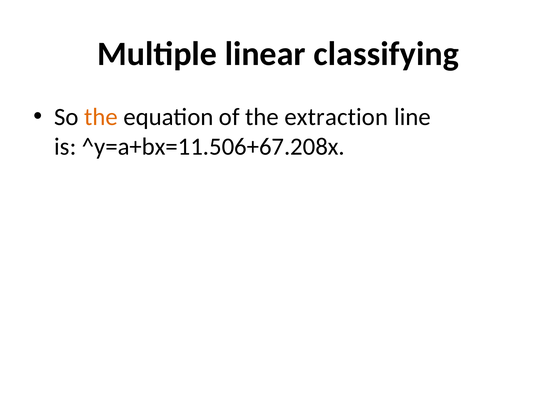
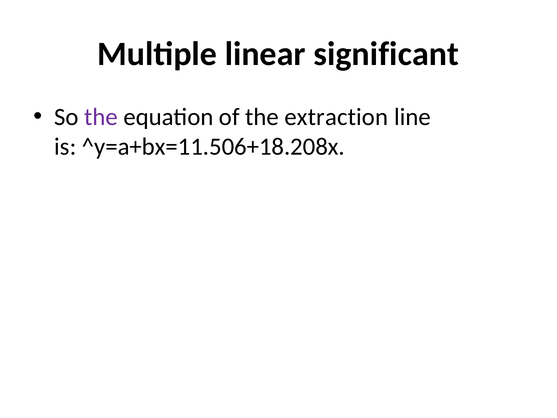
classifying: classifying -> significant
the at (101, 117) colour: orange -> purple
^y=a+bx=11.506+67.208x: ^y=a+bx=11.506+67.208x -> ^y=a+bx=11.506+18.208x
